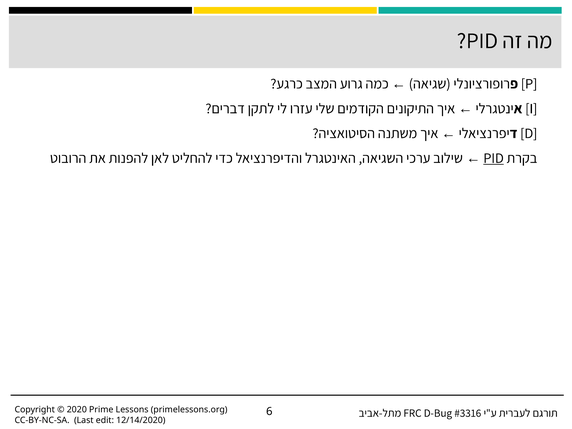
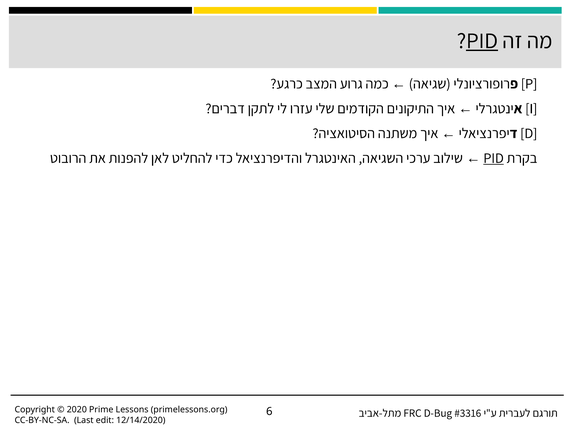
PID at (482, 41) underline: none -> present
